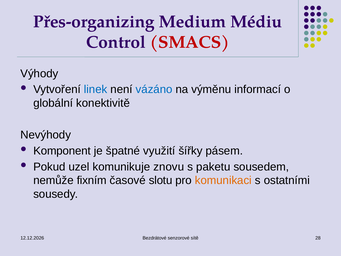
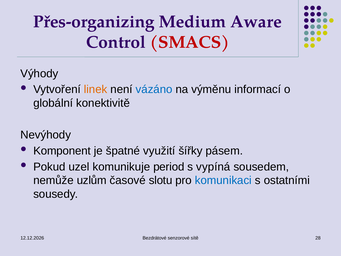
Médiu: Médiu -> Aware
linek colour: blue -> orange
znovu: znovu -> period
paketu: paketu -> vypíná
fixním: fixním -> uzlům
komunikaci colour: orange -> blue
